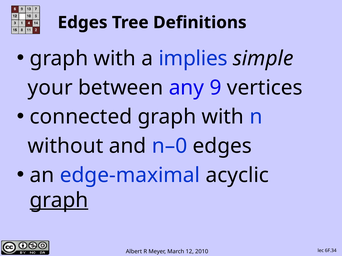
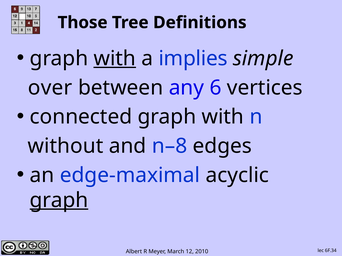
Edges at (83, 23): Edges -> Those
with at (115, 59) underline: none -> present
your: your -> over
9: 9 -> 6
n–0: n–0 -> n–8
